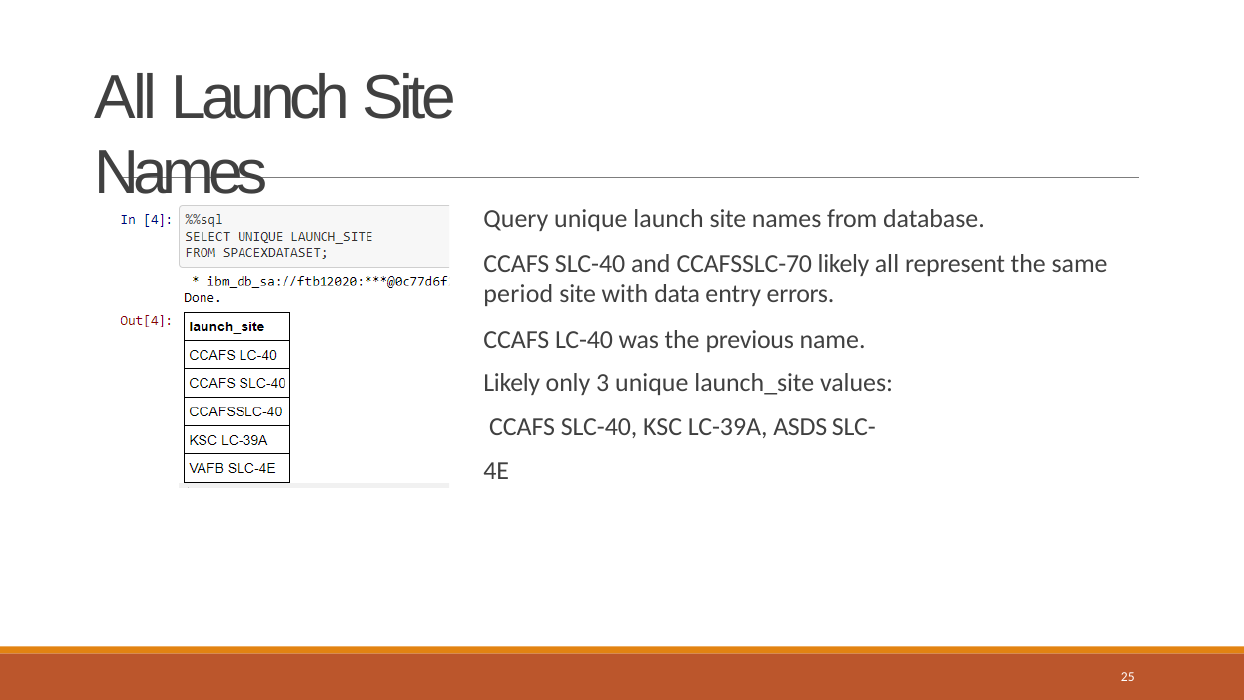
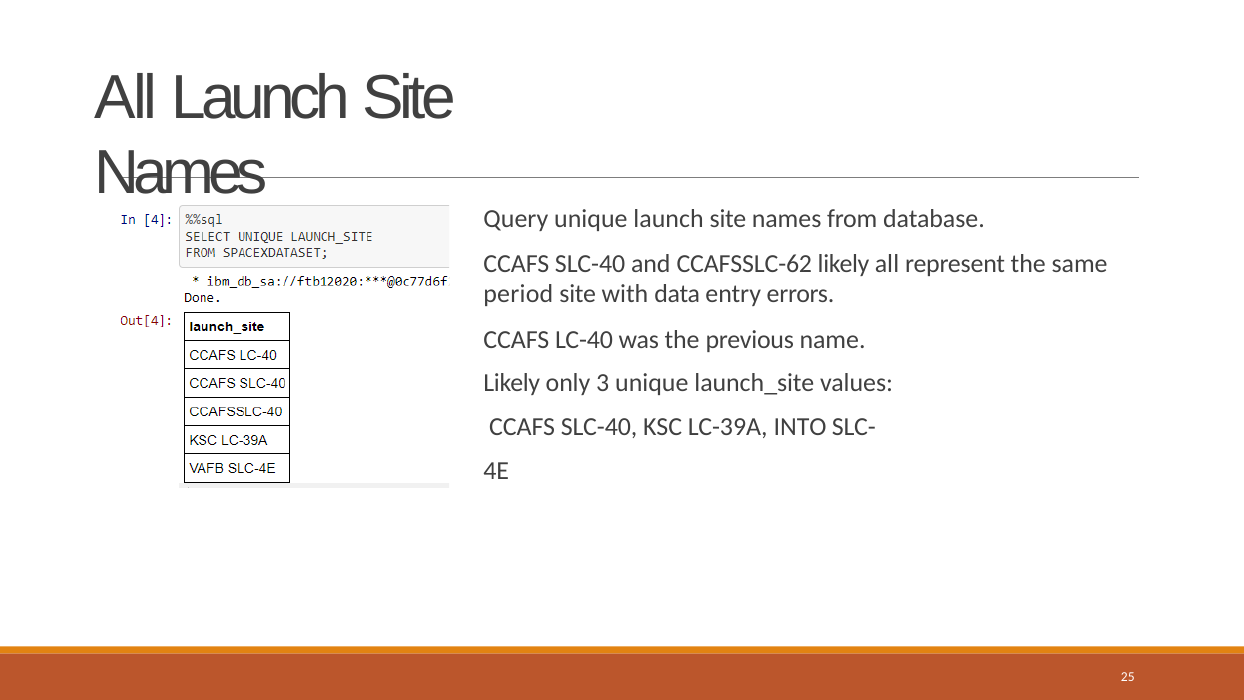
CCAFSSLC-70: CCAFSSLC-70 -> CCAFSSLC-62
ASDS: ASDS -> INTO
